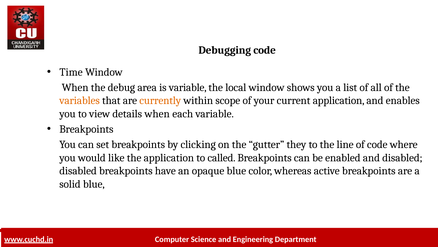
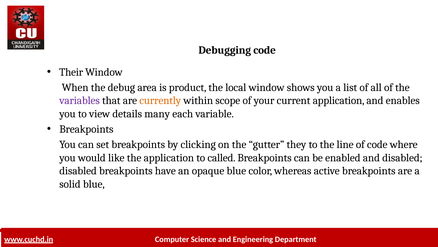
Time: Time -> Their
is variable: variable -> product
variables colour: orange -> purple
details when: when -> many
